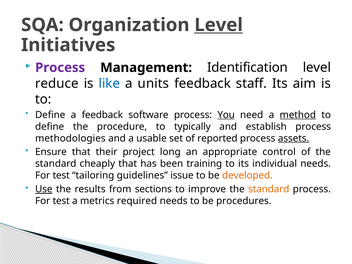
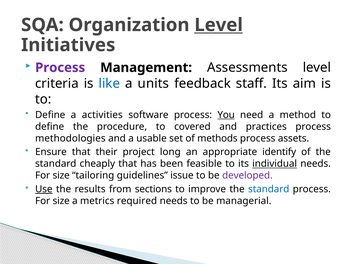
Identification: Identification -> Assessments
reduce: reduce -> criteria
a feedback: feedback -> activities
method underline: present -> none
typically: typically -> covered
establish: establish -> practices
reported: reported -> methods
assets underline: present -> none
control: control -> identify
training: training -> feasible
individual underline: none -> present
test at (61, 175): test -> size
developed colour: orange -> purple
standard at (269, 189) colour: orange -> blue
test at (61, 201): test -> size
procedures: procedures -> managerial
